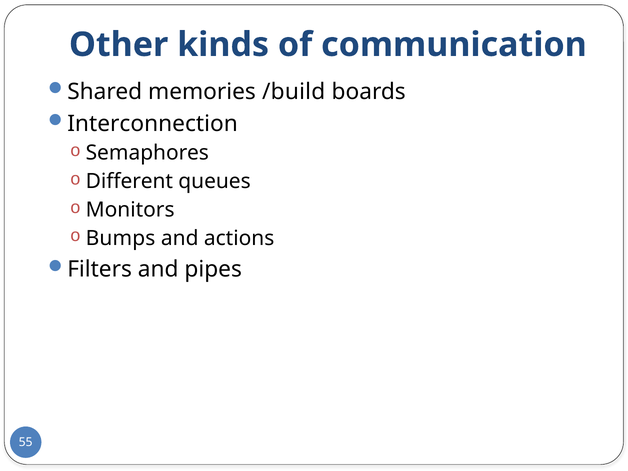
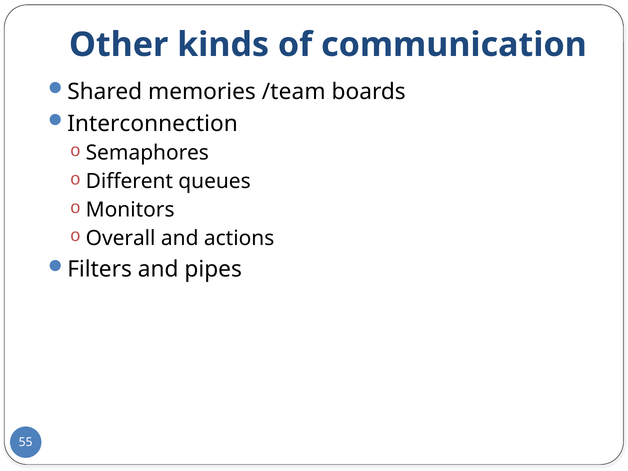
/build: /build -> /team
Bumps: Bumps -> Overall
